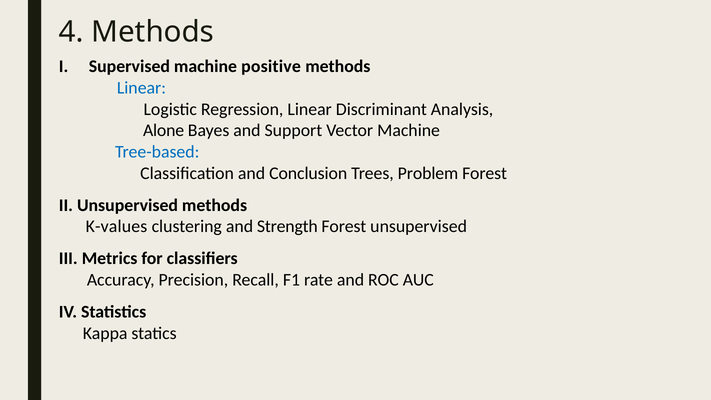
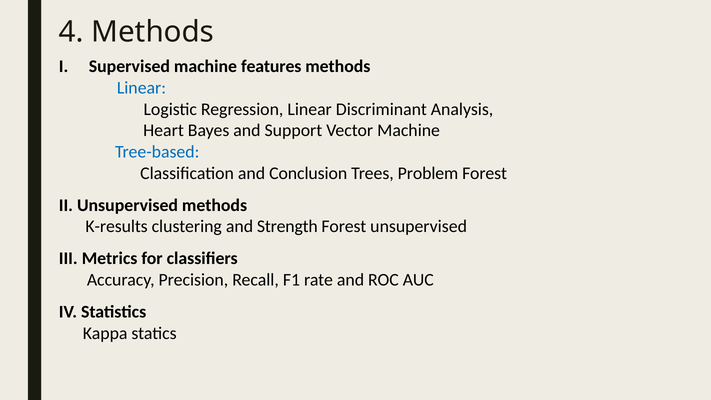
positive: positive -> features
Alone: Alone -> Heart
K-values: K-values -> K-results
